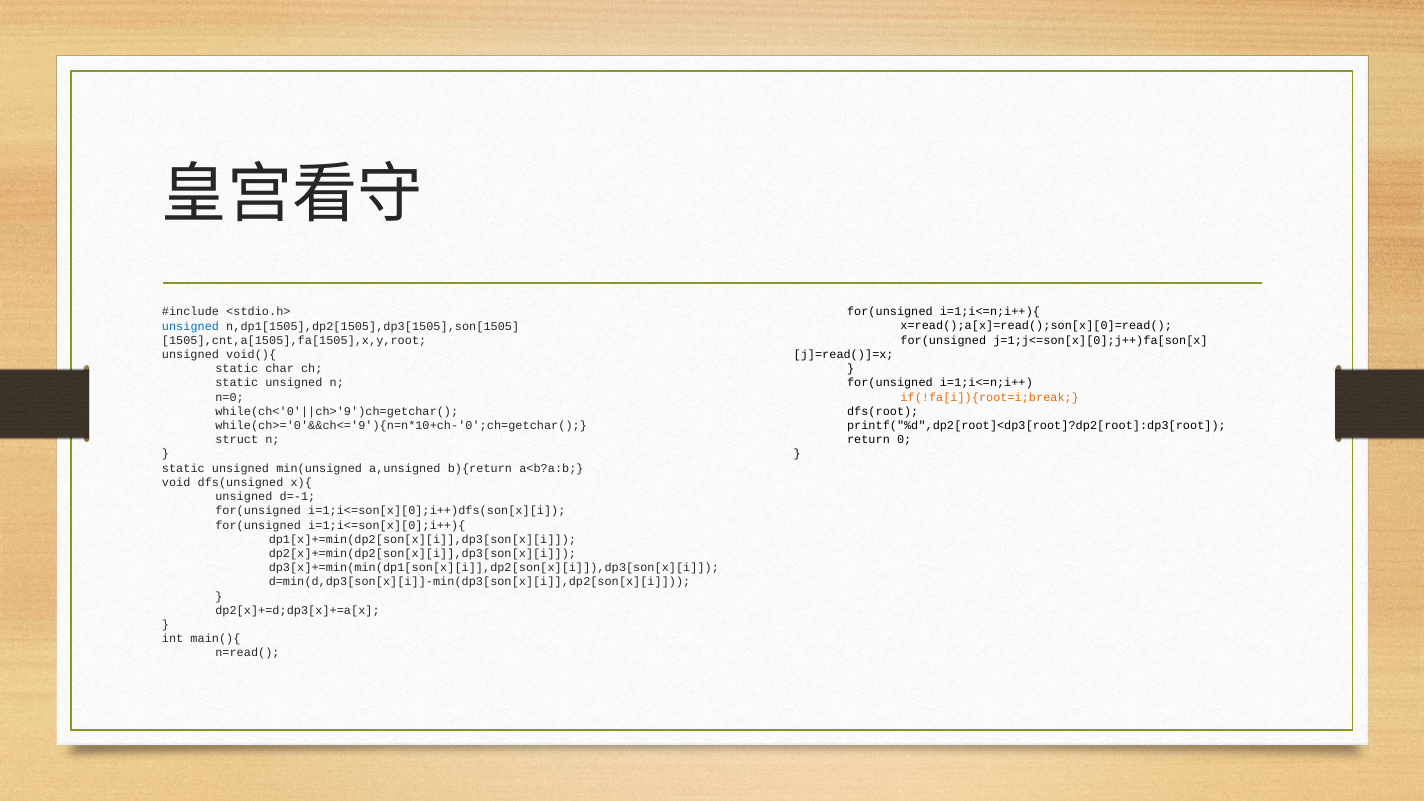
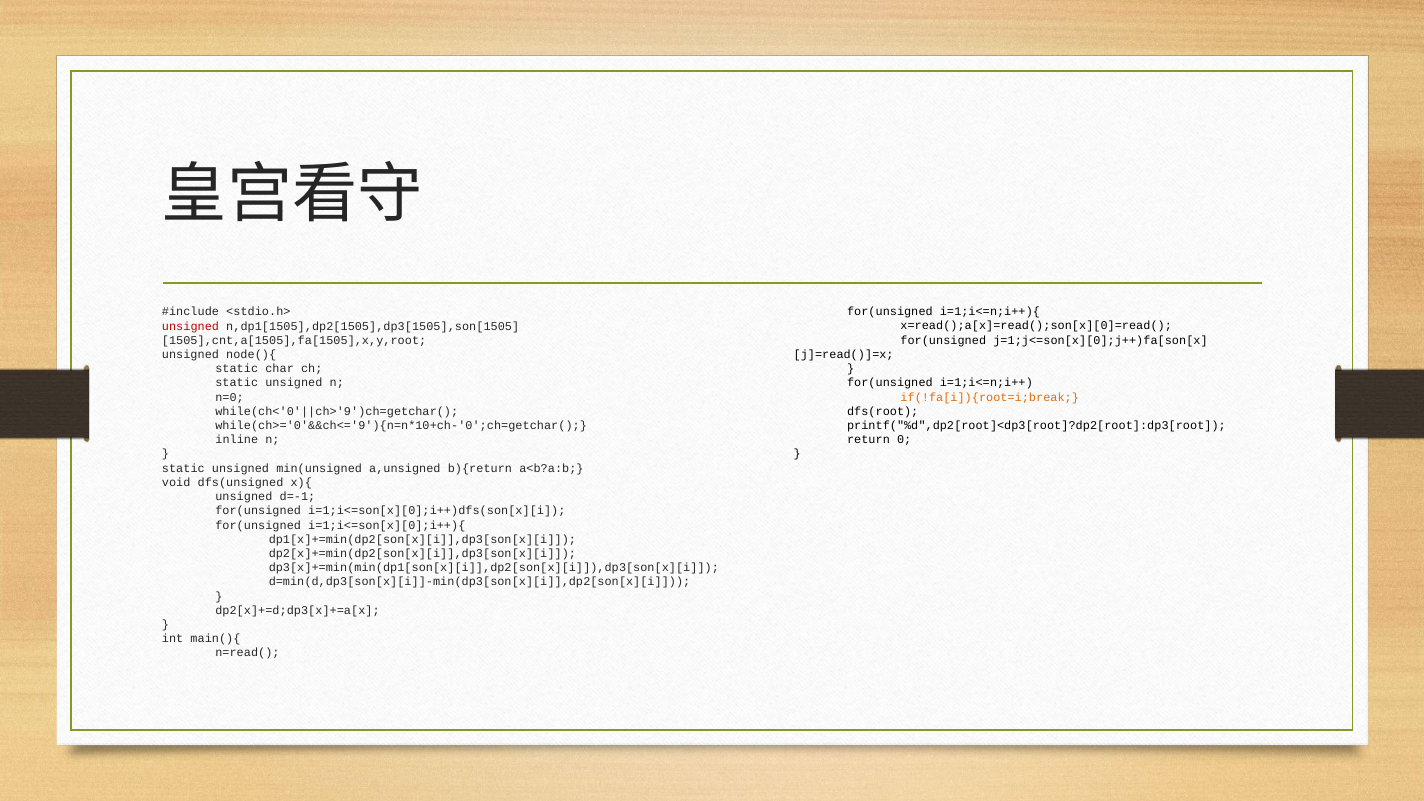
unsigned at (190, 326) colour: blue -> red
void(){: void(){ -> node(){
struct: struct -> inline
